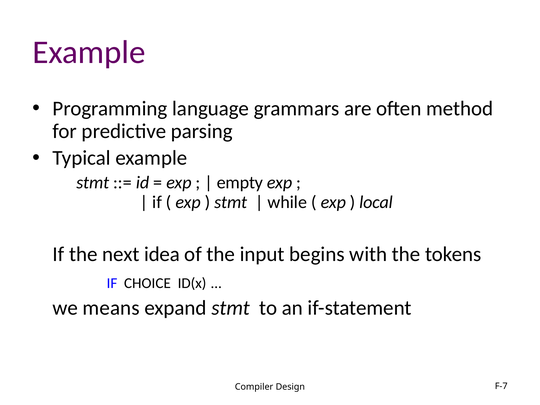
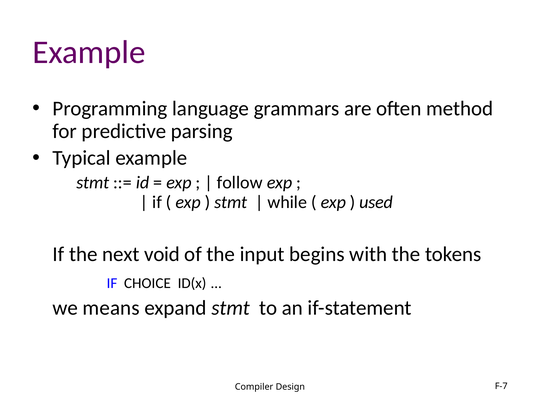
empty: empty -> follow
local: local -> used
idea: idea -> void
